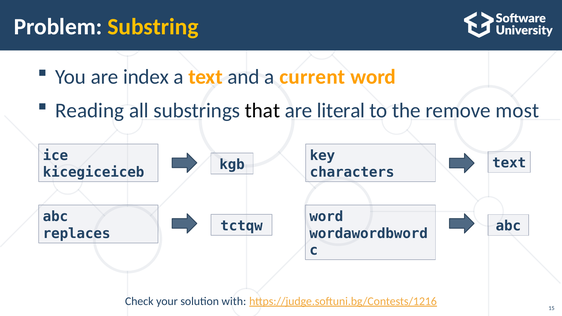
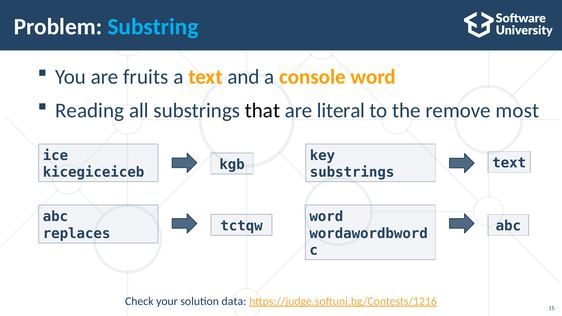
Substring colour: yellow -> light blue
index: index -> fruits
current: current -> console
characters at (352, 172): characters -> substrings
with: with -> data
